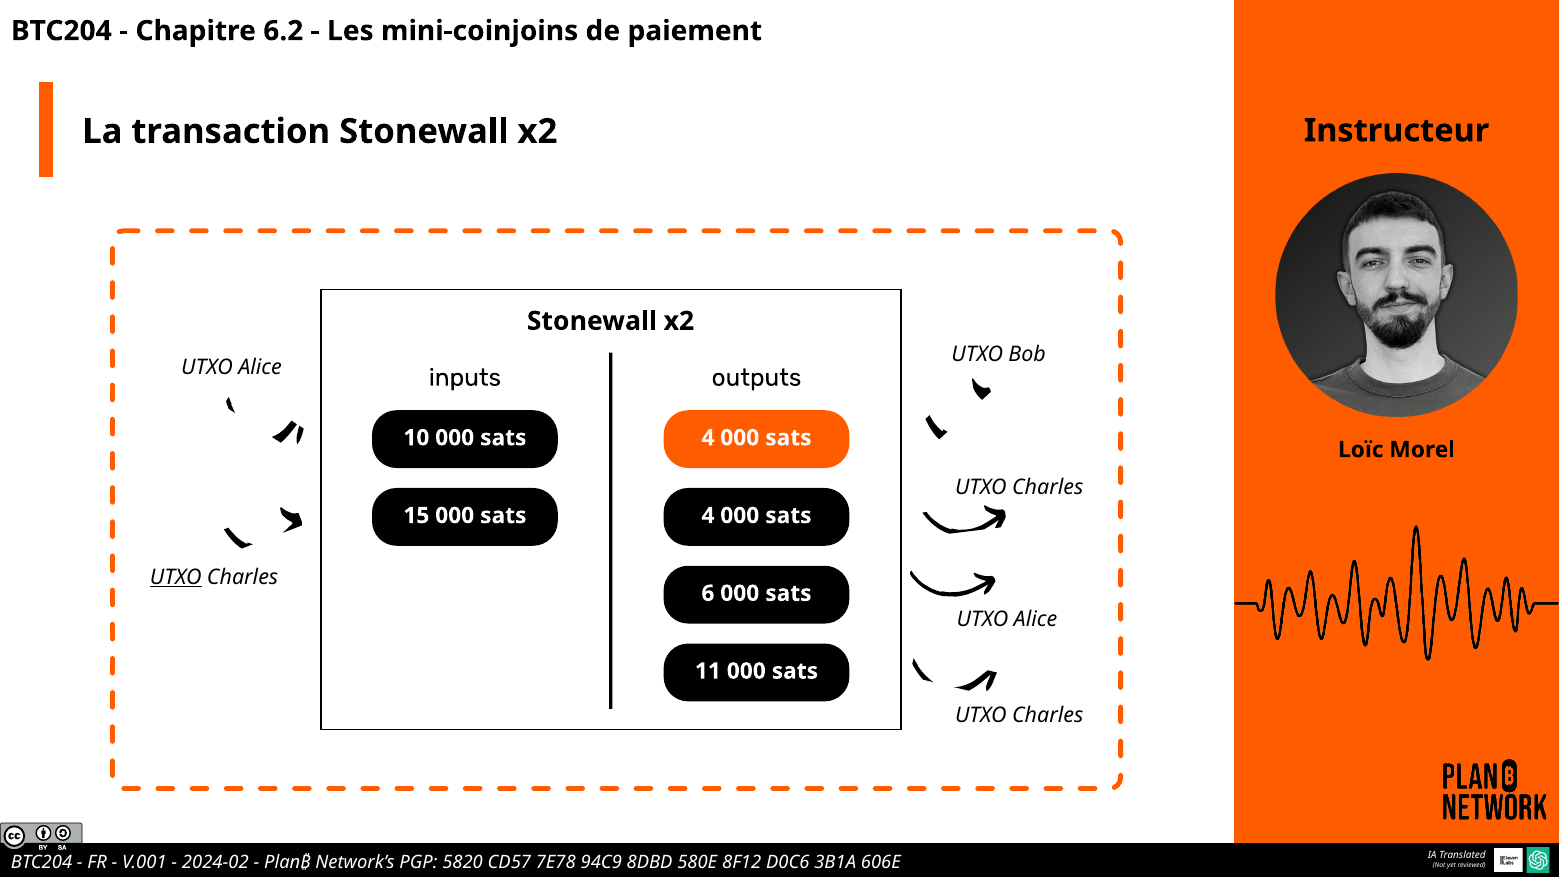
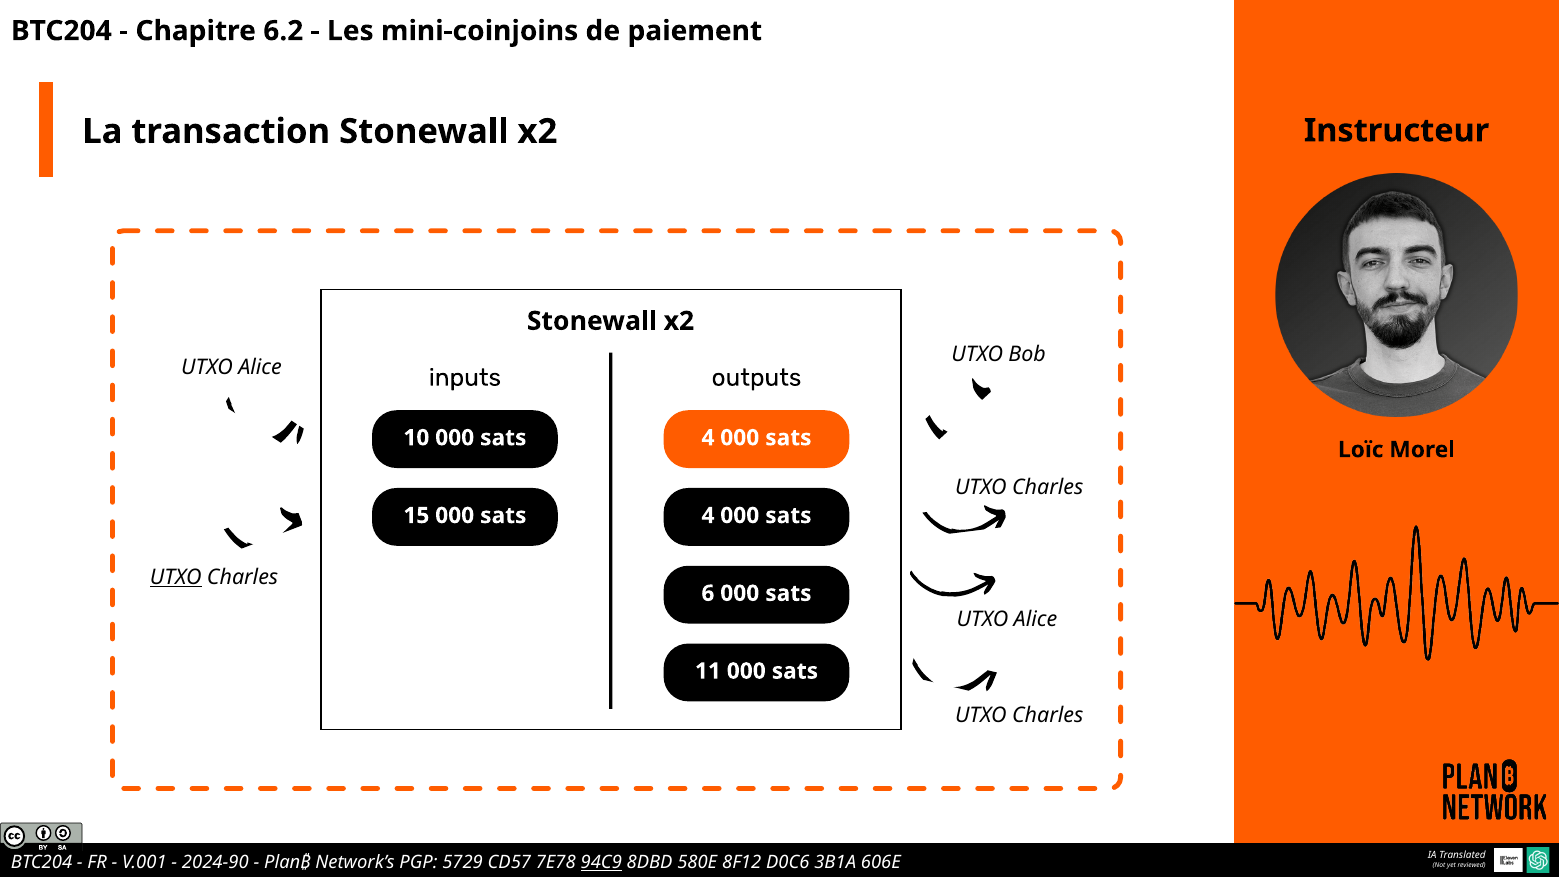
2024-02: 2024-02 -> 2024-90
5820: 5820 -> 5729
94C9 underline: none -> present
